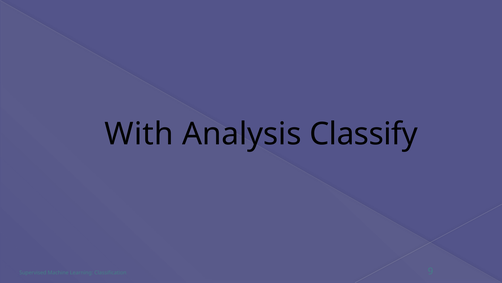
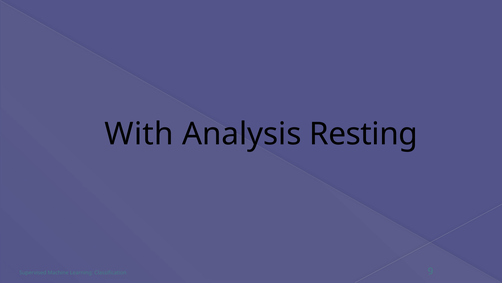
Classify: Classify -> Resting
